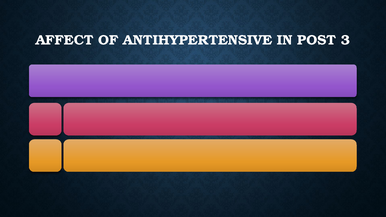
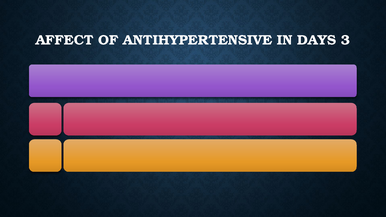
POST: POST -> DAYS
